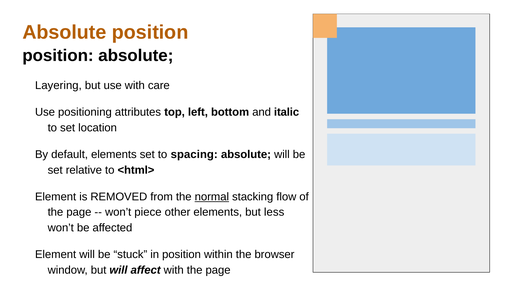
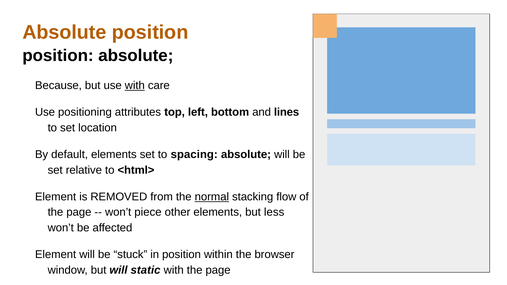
Layering: Layering -> Because
with at (135, 85) underline: none -> present
italic: italic -> lines
affect: affect -> static
